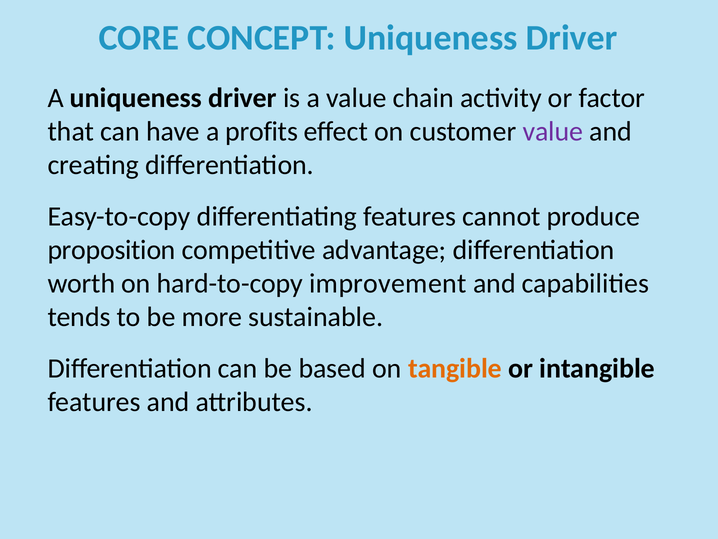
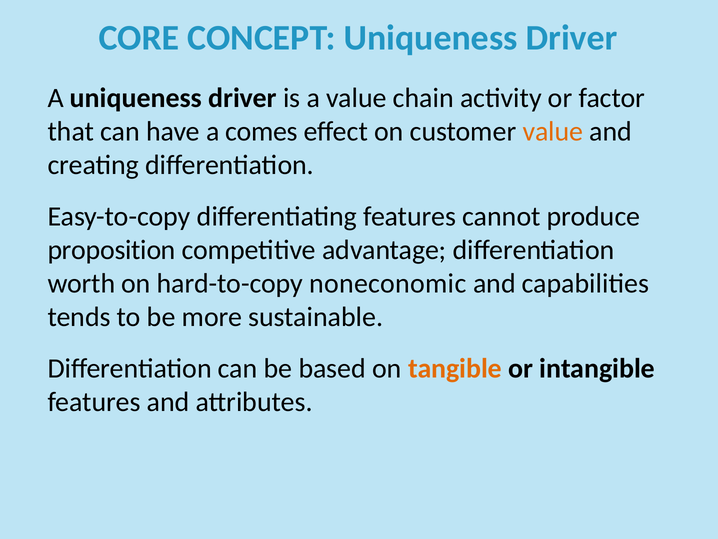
profits: profits -> comes
value at (553, 131) colour: purple -> orange
improvement: improvement -> noneconomic
